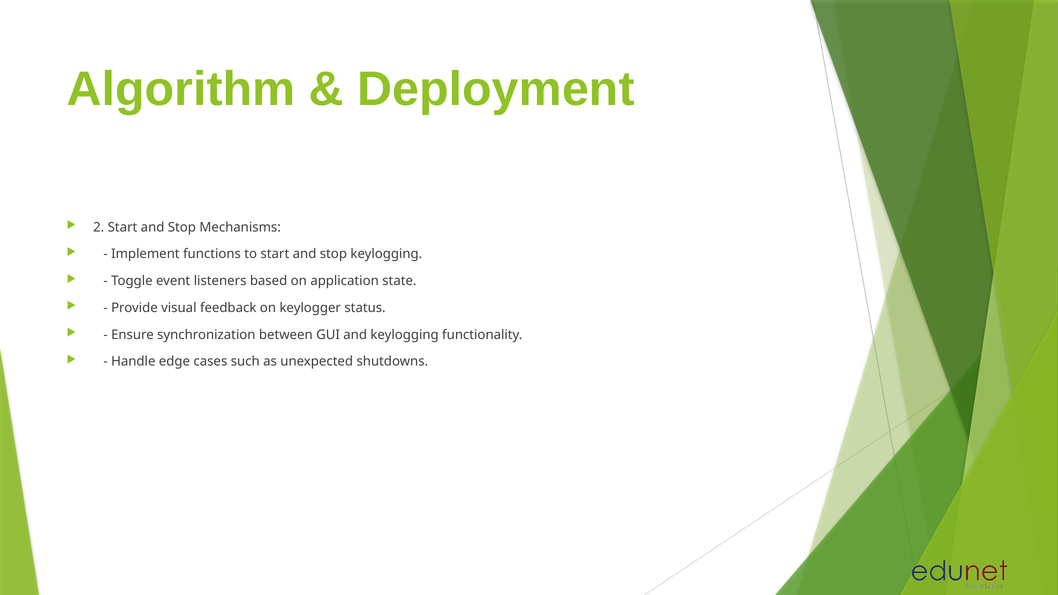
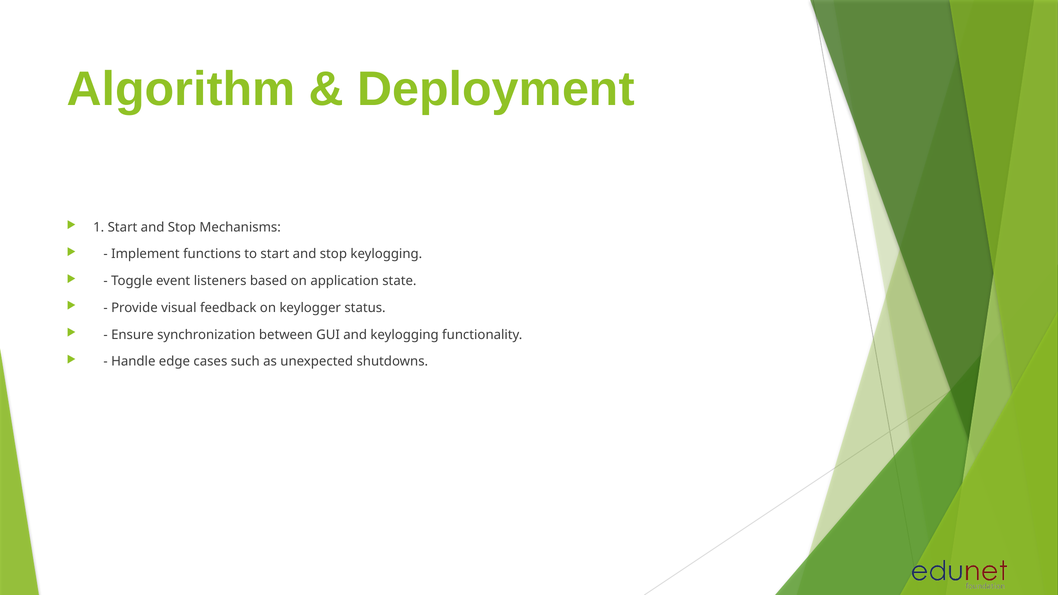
2: 2 -> 1
